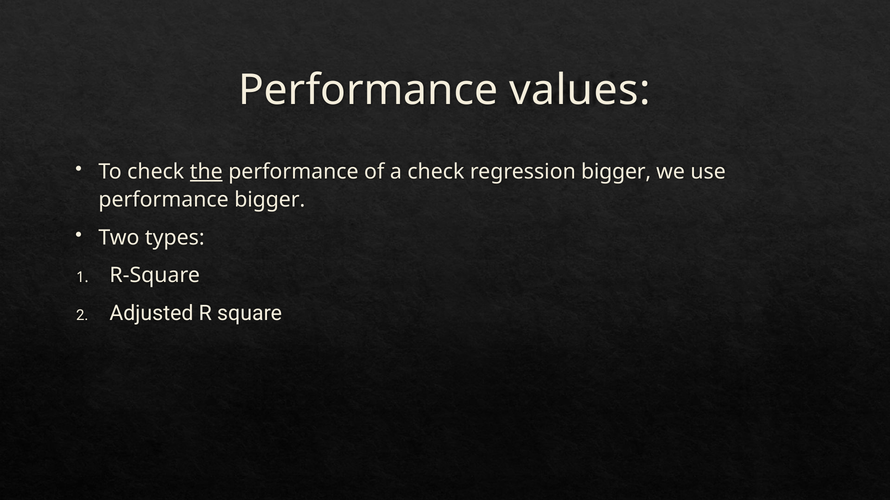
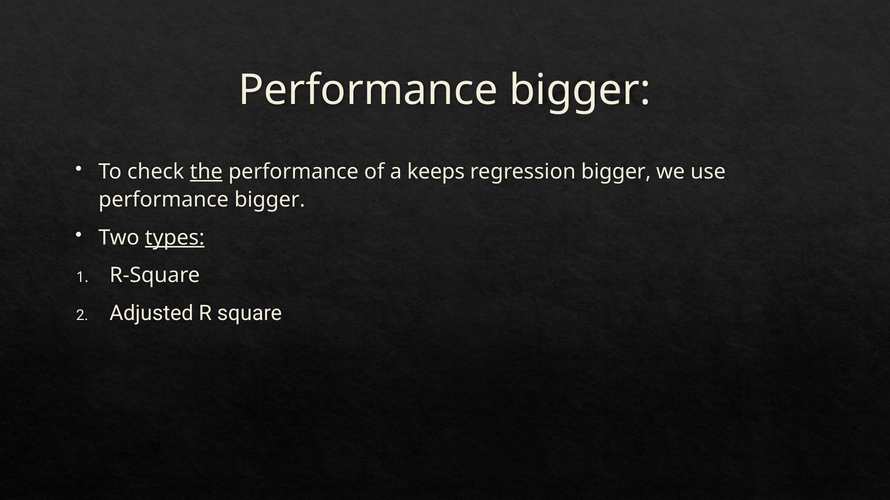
values at (580, 90): values -> bigger
a check: check -> keeps
types underline: none -> present
